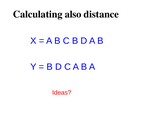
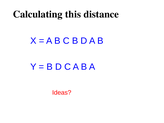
also: also -> this
